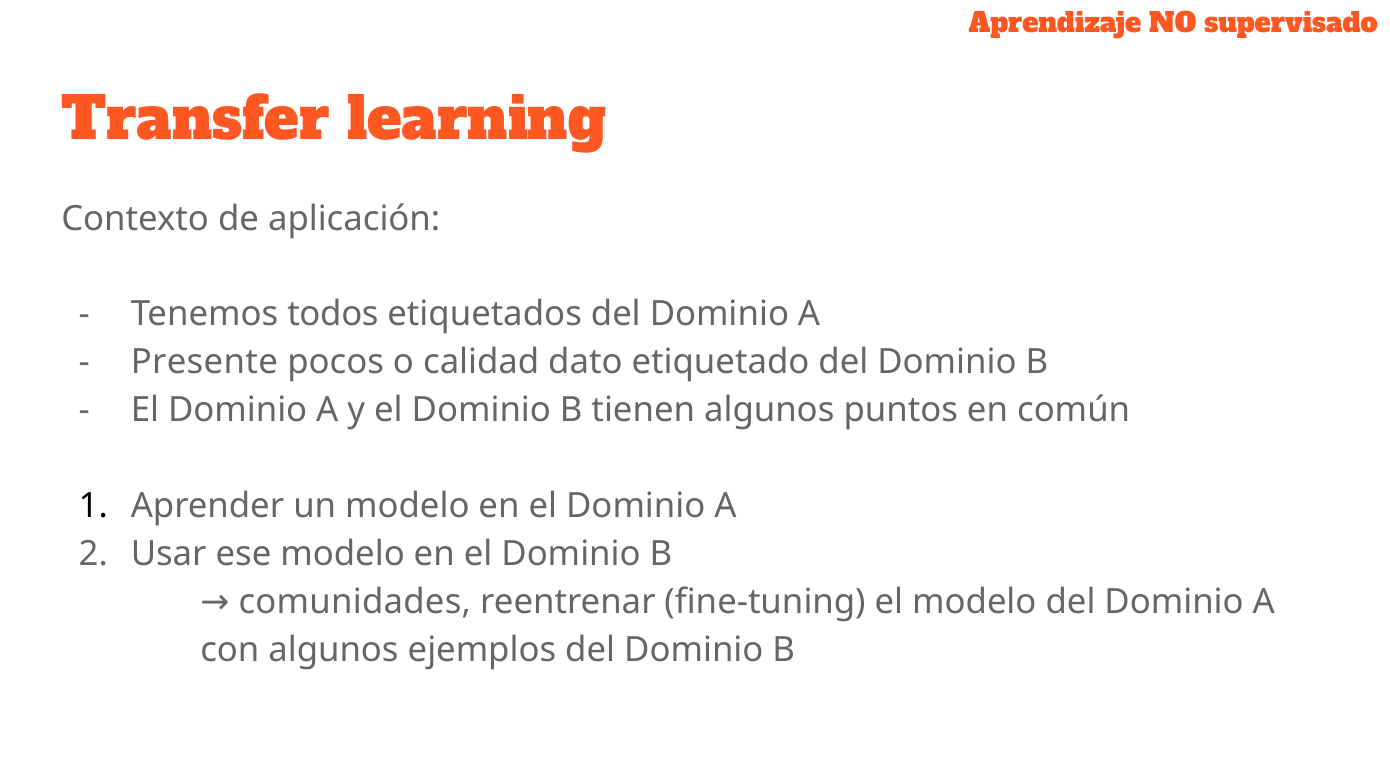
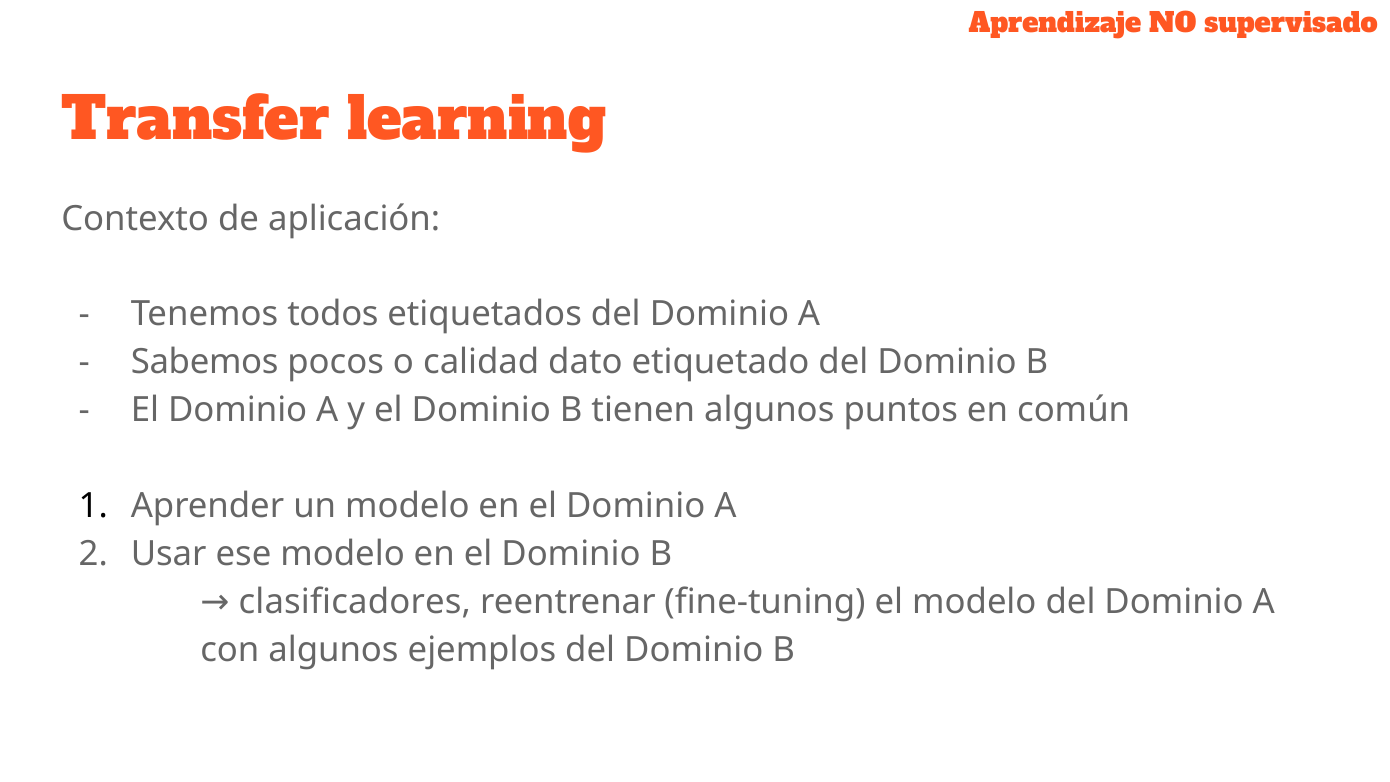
Presente: Presente -> Sabemos
comunidades: comunidades -> clasificadores
